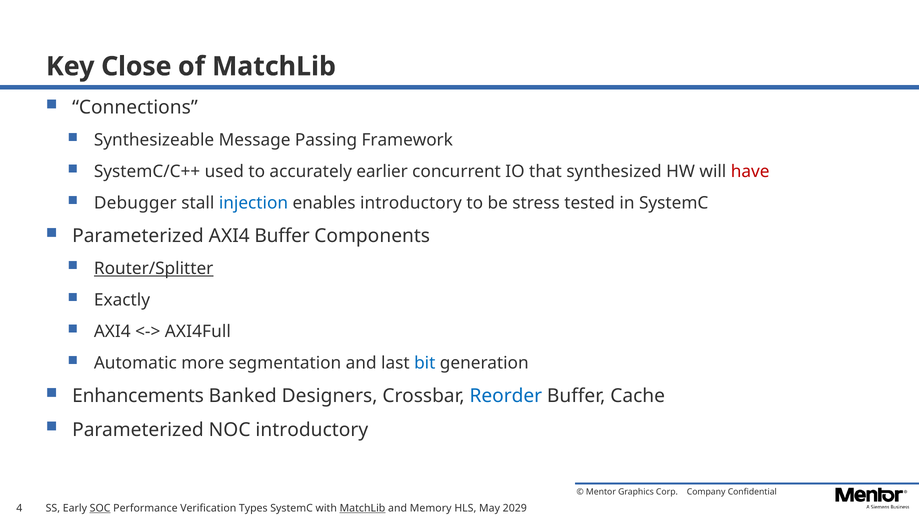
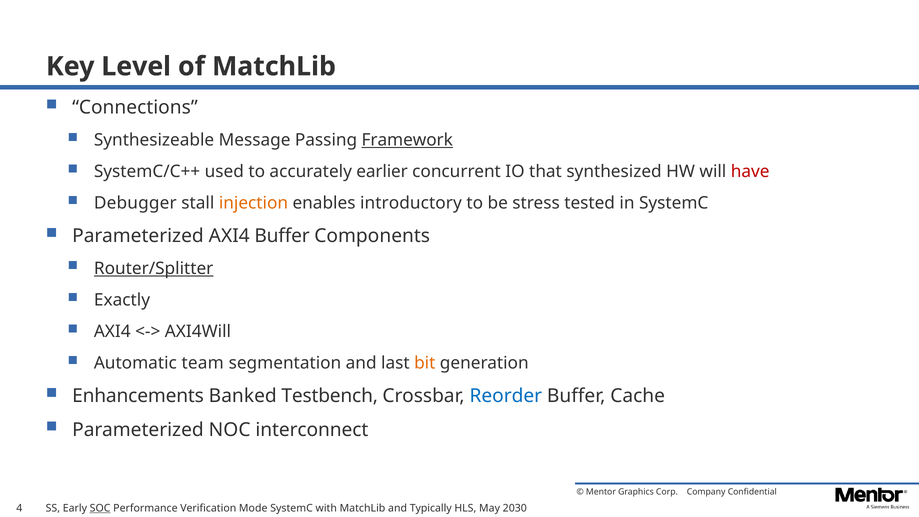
Close: Close -> Level
Framework underline: none -> present
injection colour: blue -> orange
AXI4Full: AXI4Full -> AXI4Will
more: more -> team
bit colour: blue -> orange
Designers: Designers -> Testbench
NOC introductory: introductory -> interconnect
Types: Types -> Mode
MatchLib at (362, 508) underline: present -> none
Memory: Memory -> Typically
2029: 2029 -> 2030
